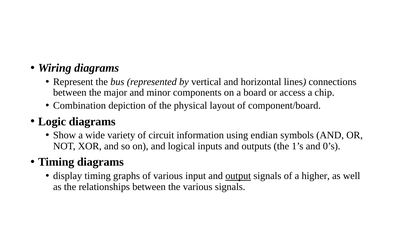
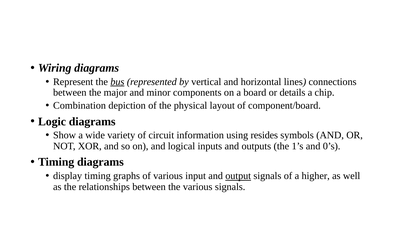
bus underline: none -> present
access: access -> details
endian: endian -> resides
